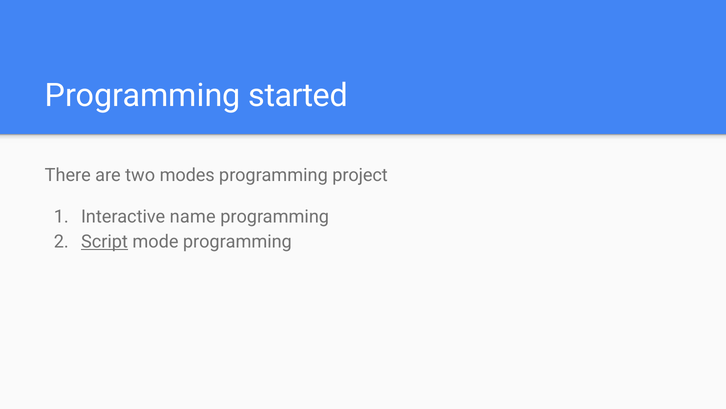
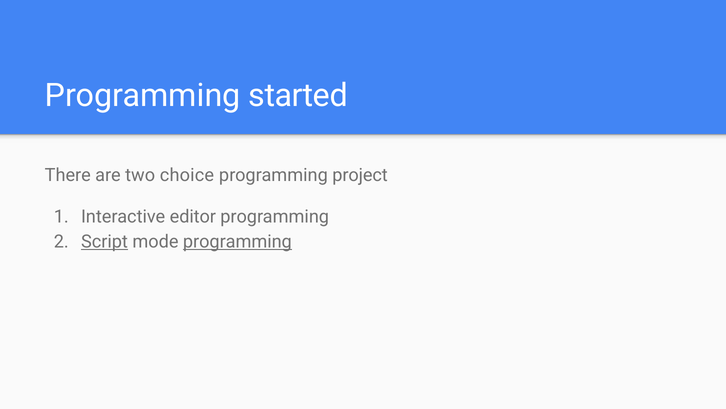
modes: modes -> choice
name: name -> editor
programming at (237, 241) underline: none -> present
